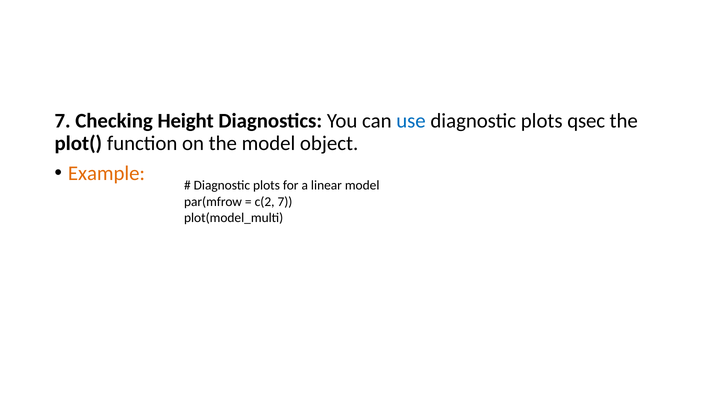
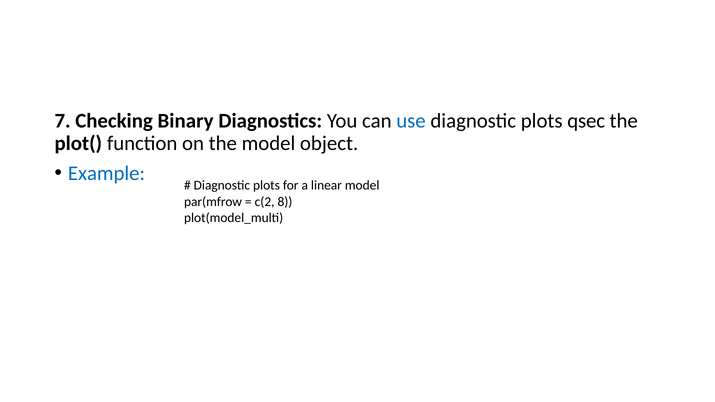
Height: Height -> Binary
Example colour: orange -> blue
c(2 7: 7 -> 8
